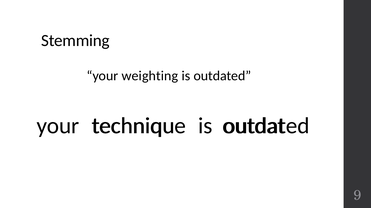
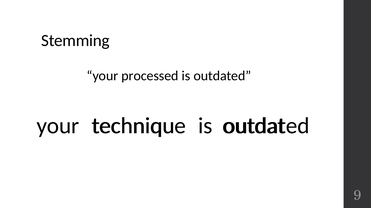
weighting: weighting -> processed
